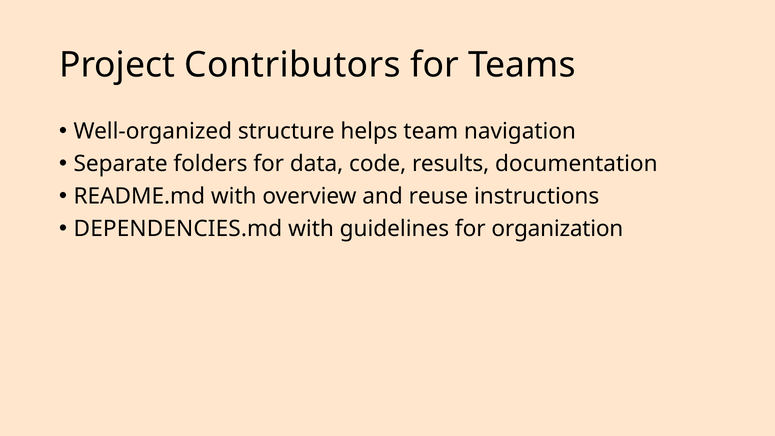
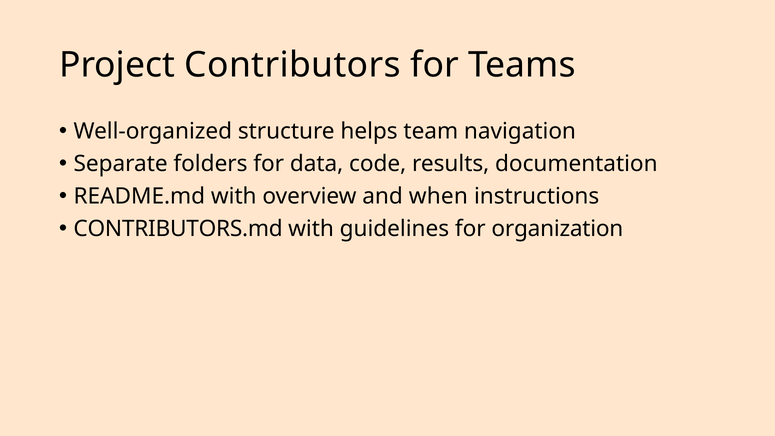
reuse: reuse -> when
DEPENDENCIES.md: DEPENDENCIES.md -> CONTRIBUTORS.md
